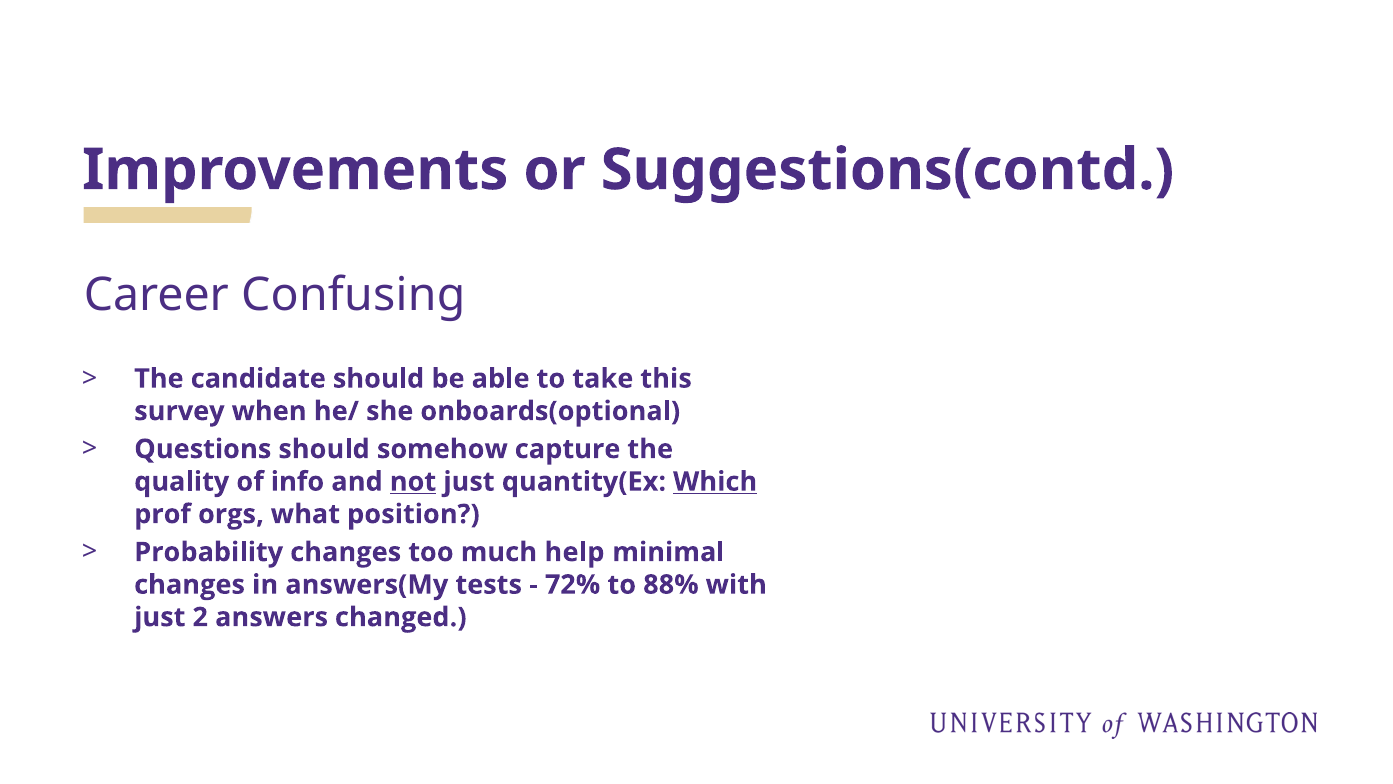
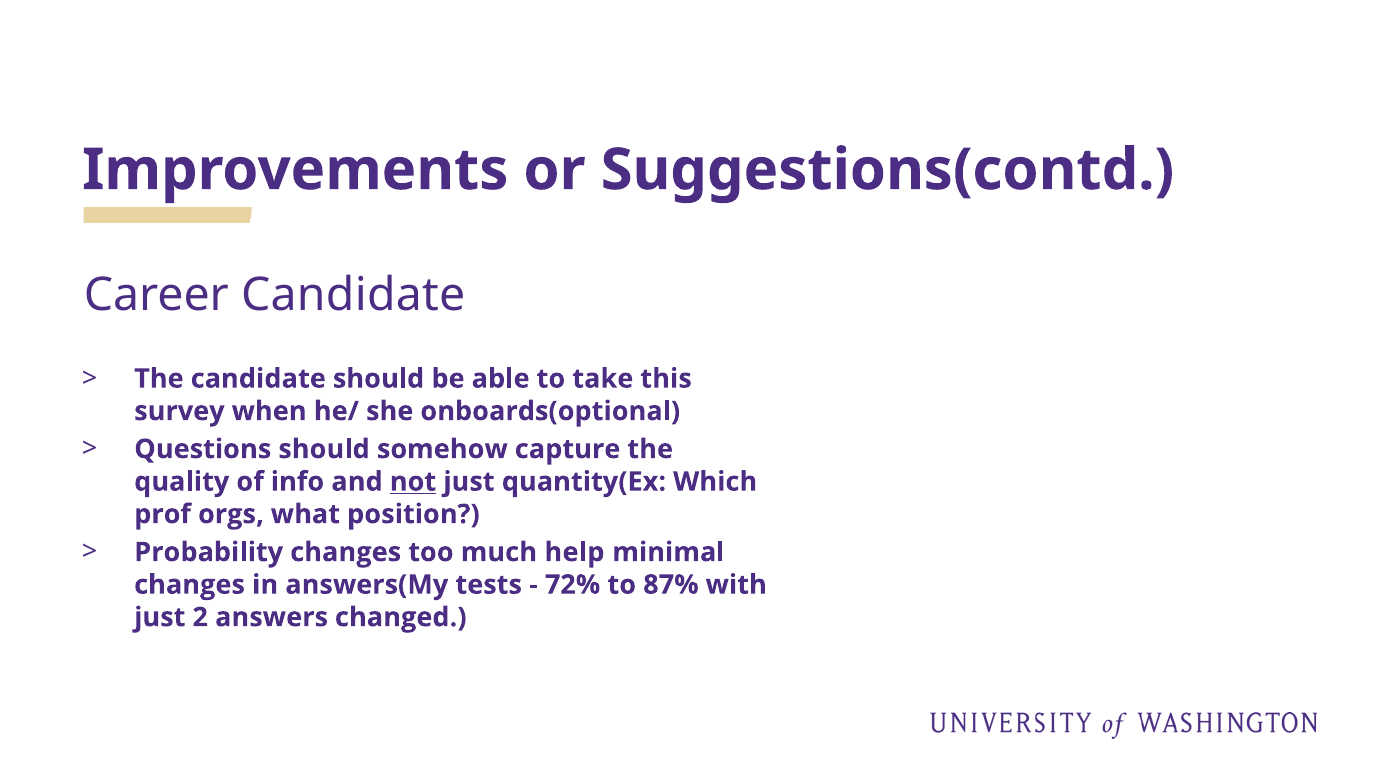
Career Confusing: Confusing -> Candidate
Which underline: present -> none
88%: 88% -> 87%
